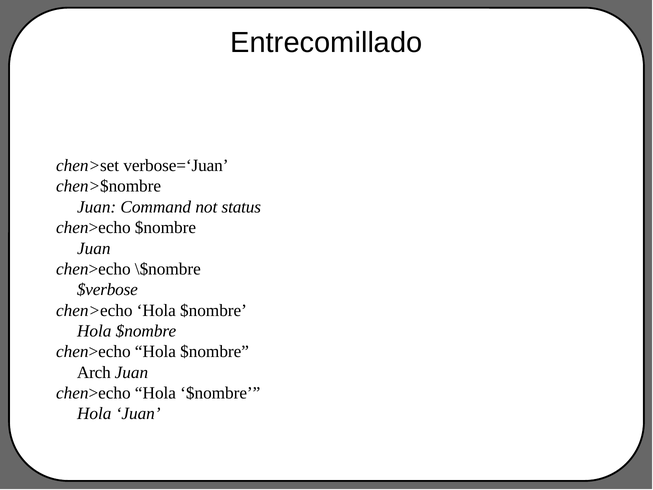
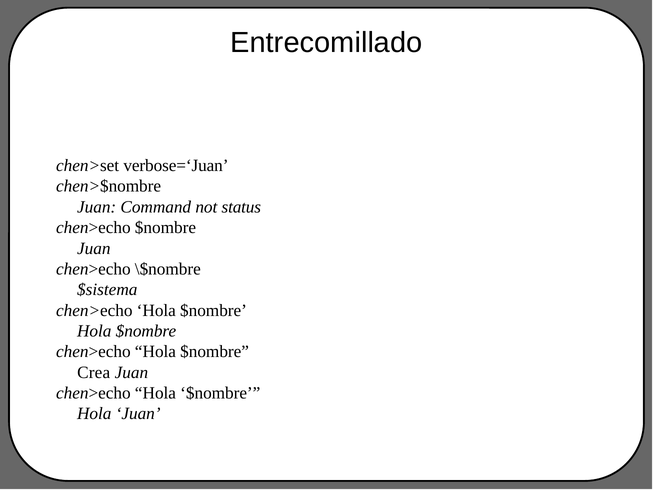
$verbose: $verbose -> $sistema
Arch: Arch -> Crea
